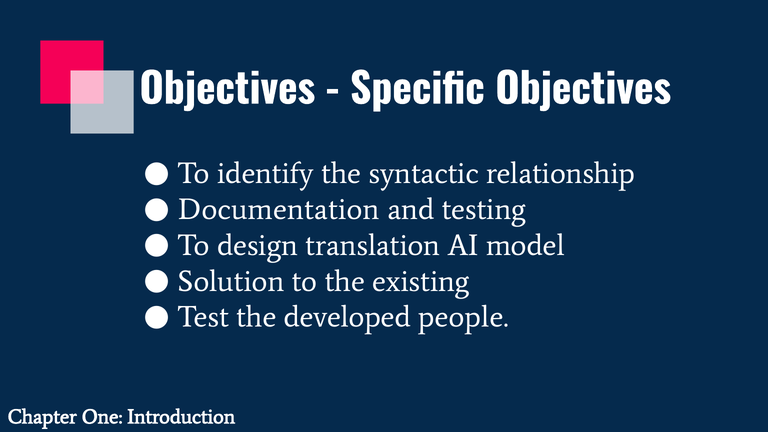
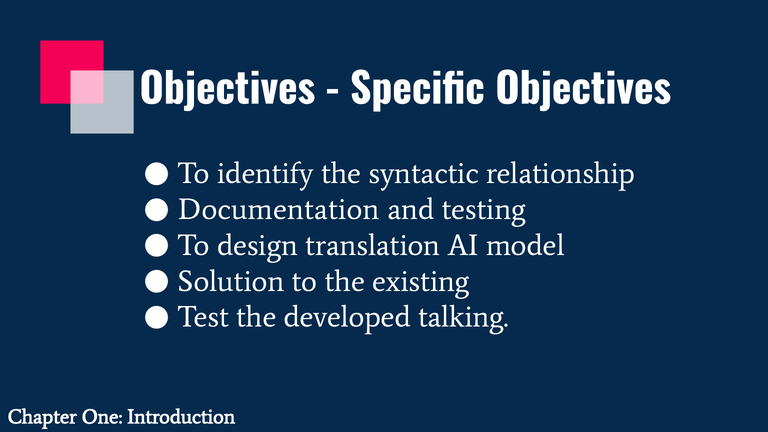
people: people -> talking
